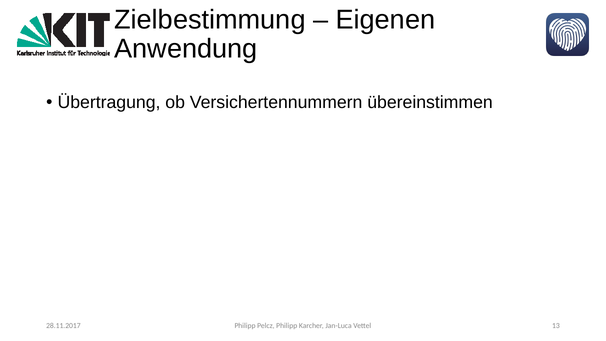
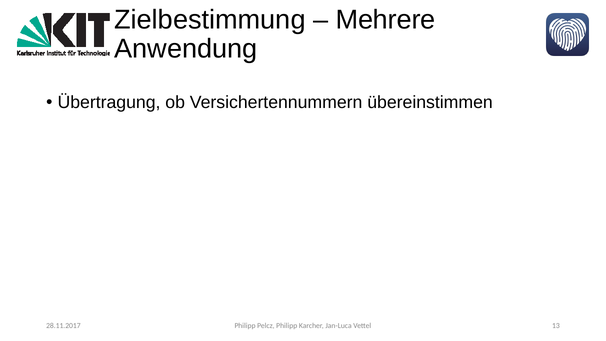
Eigenen: Eigenen -> Mehrere
